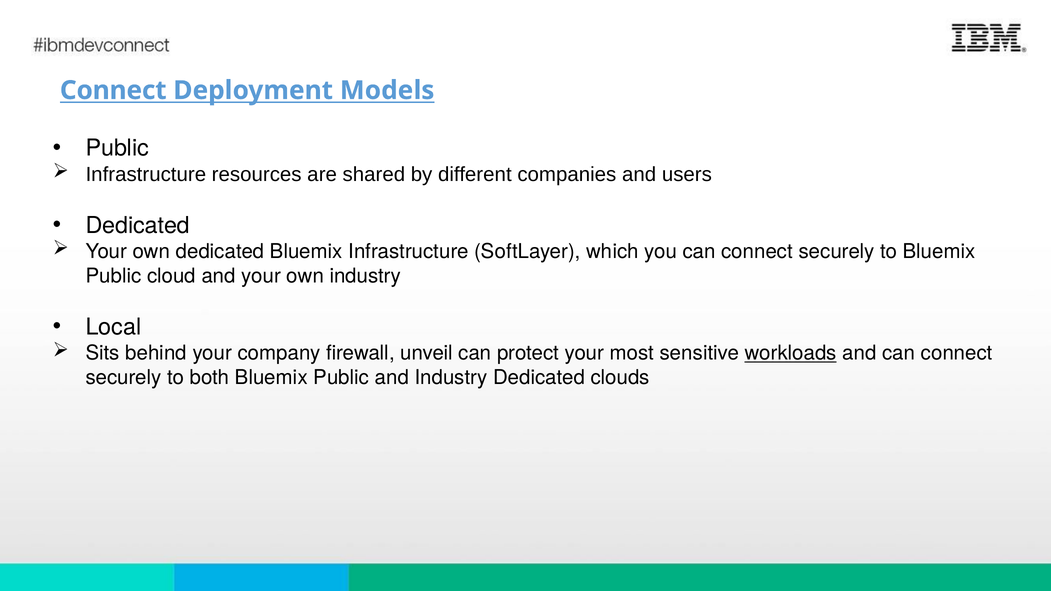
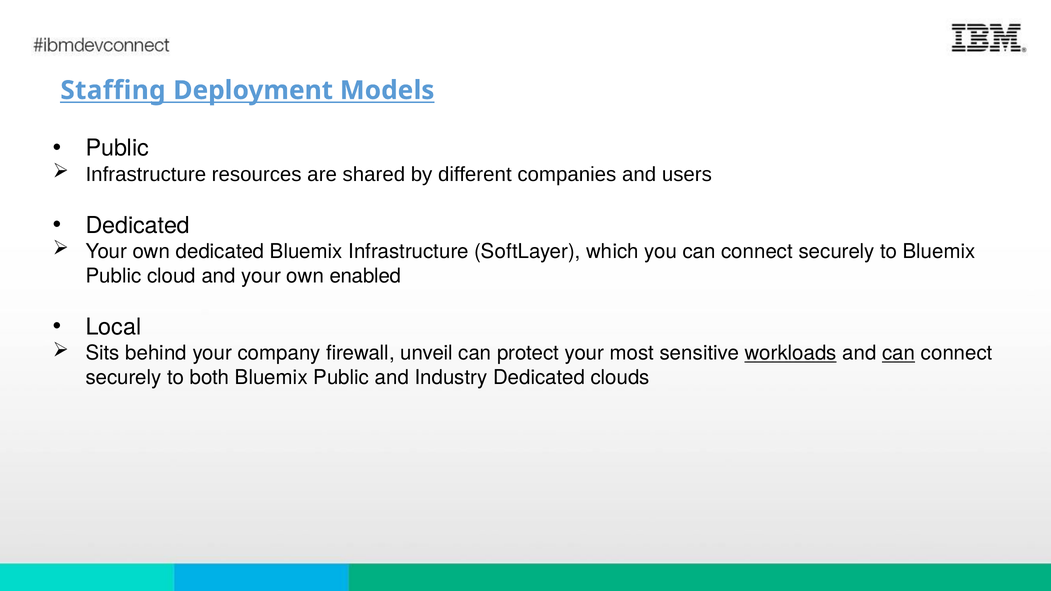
Connect at (113, 90): Connect -> Staffing
own industry: industry -> enabled
can at (899, 353) underline: none -> present
